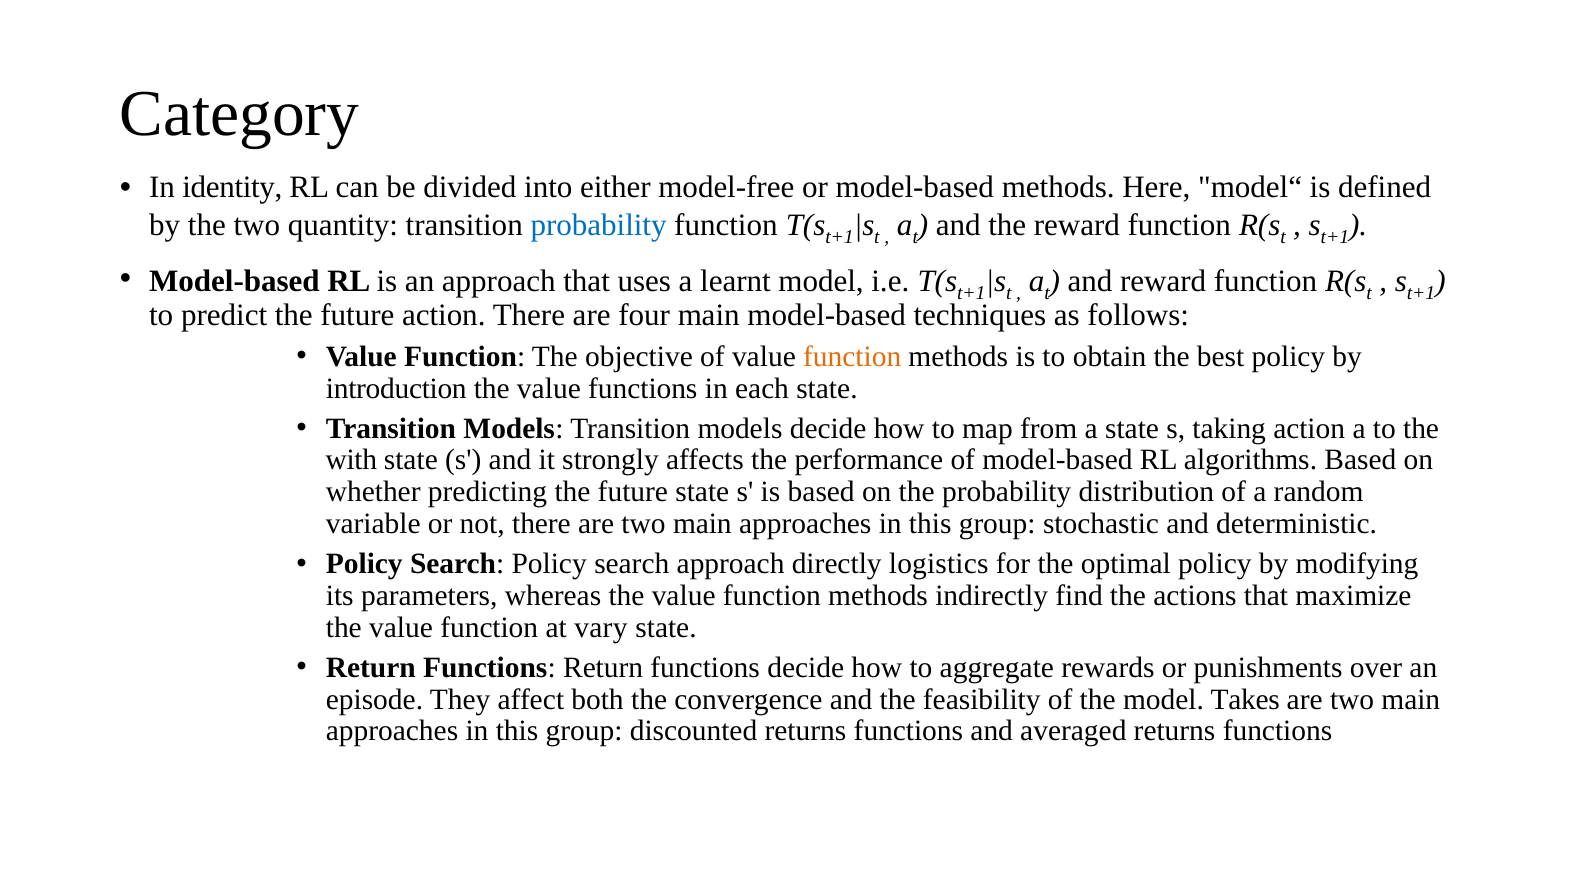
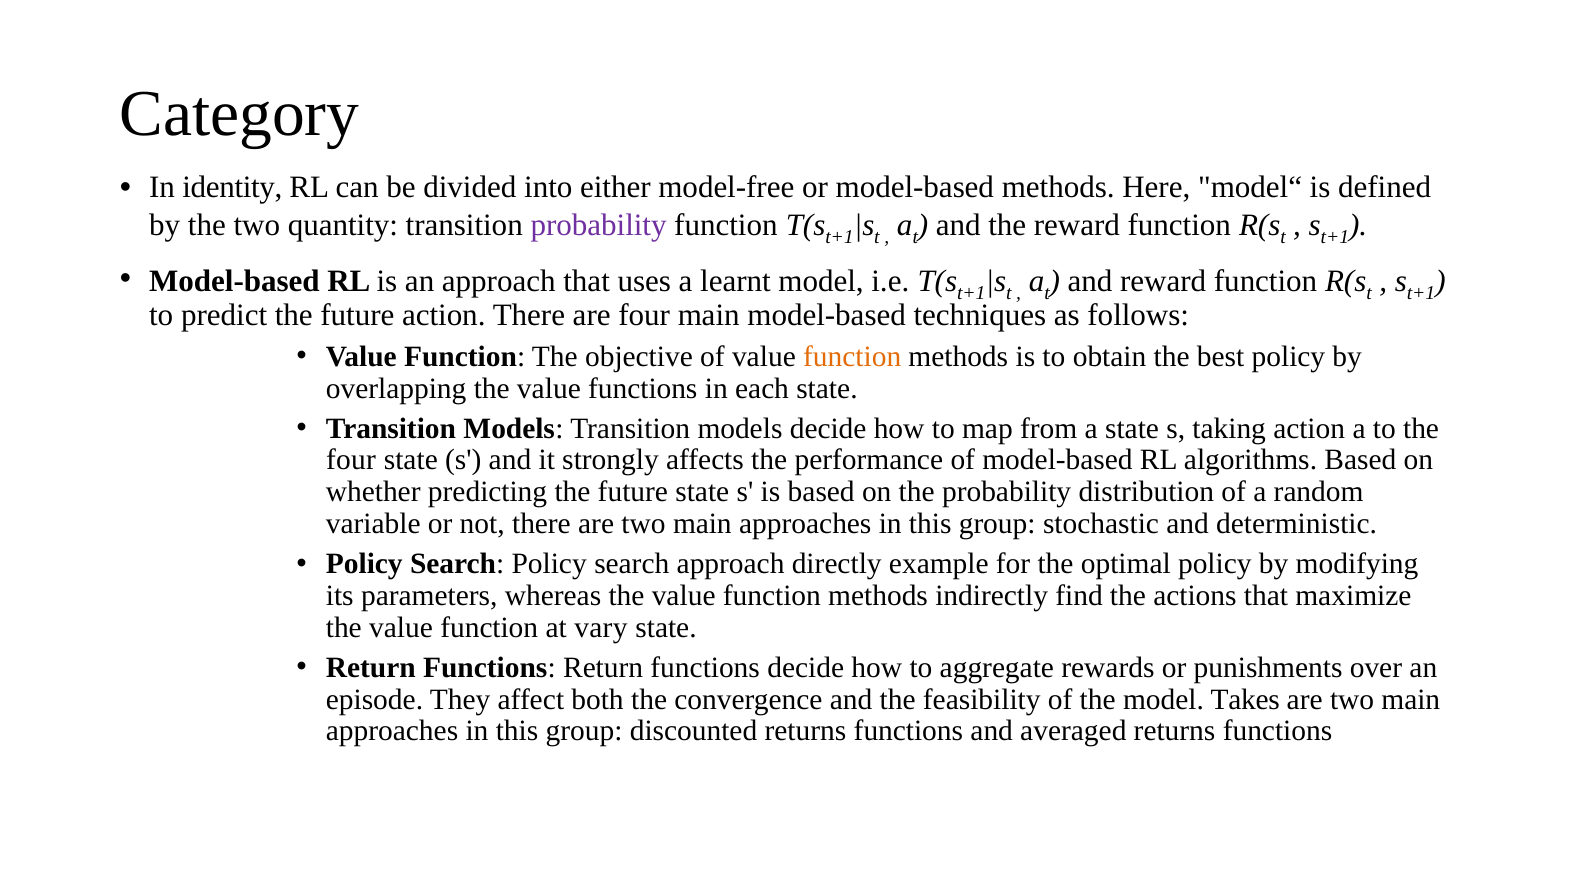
probability at (599, 225) colour: blue -> purple
introduction: introduction -> overlapping
with at (351, 460): with -> four
logistics: logistics -> example
